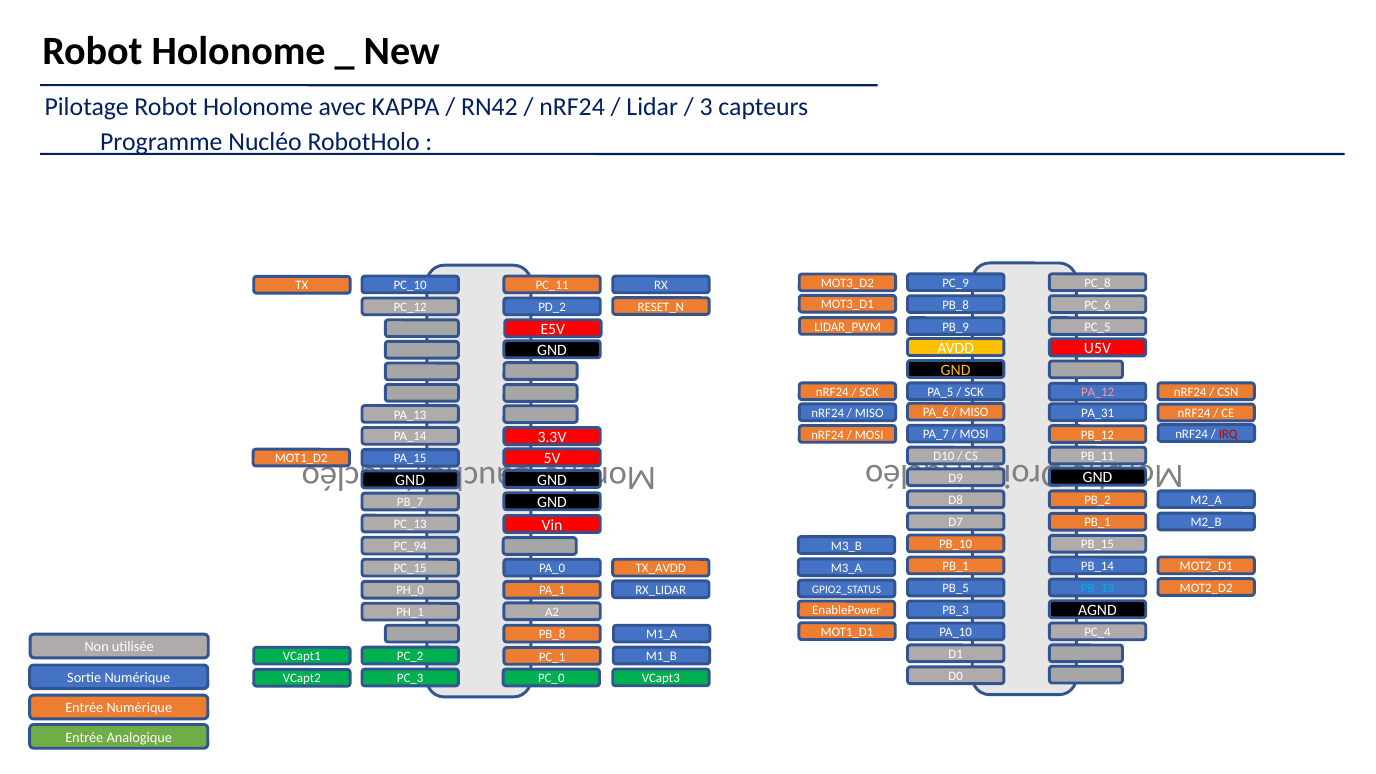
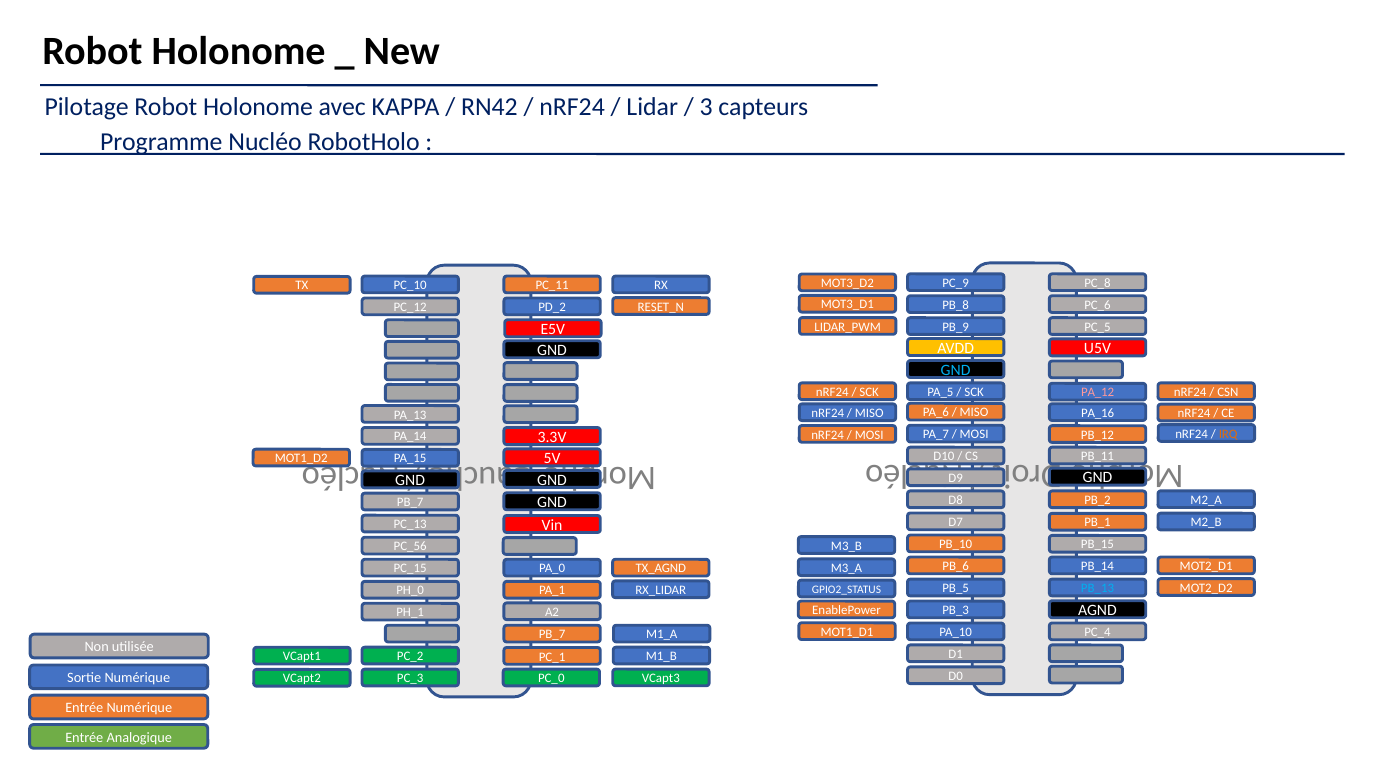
GND at (956, 370) colour: yellow -> light blue
PA_31: PA_31 -> PA_16
IRQ colour: red -> orange
PC_94: PC_94 -> PC_56
PB_1 at (956, 566): PB_1 -> PB_6
TX_AVDD: TX_AVDD -> TX_AGND
PB_8 at (552, 634): PB_8 -> PB_7
